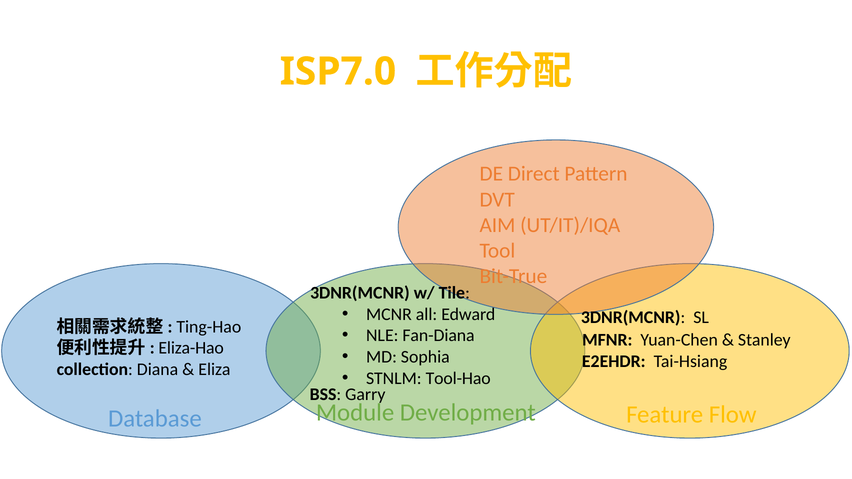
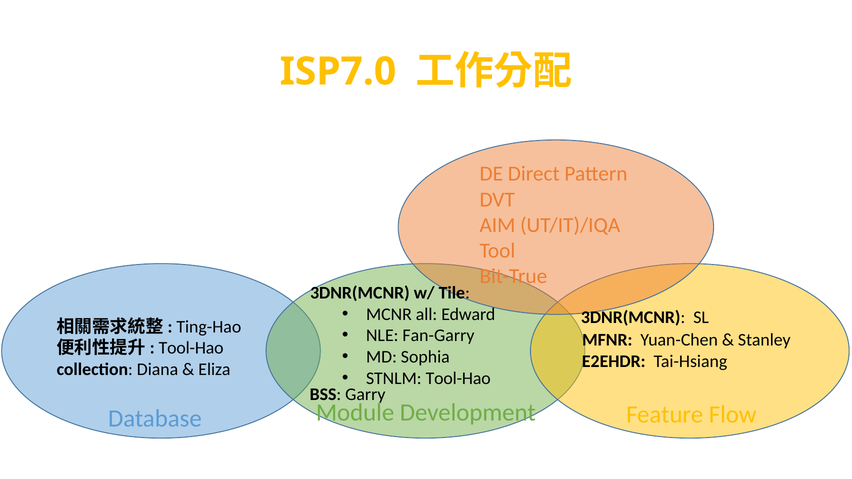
Fan-Diana: Fan-Diana -> Fan-Garry
Eliza-Hao at (191, 348): Eliza-Hao -> Tool-Hao
